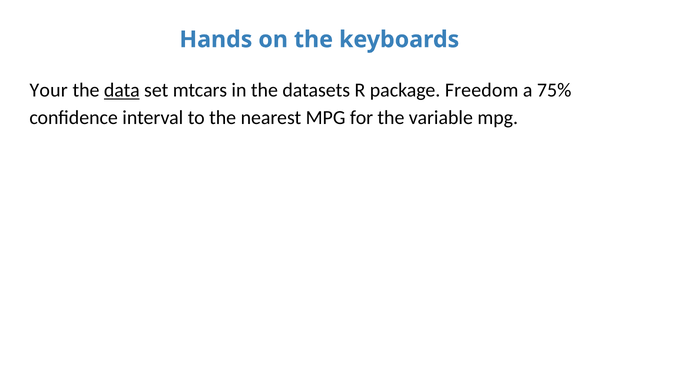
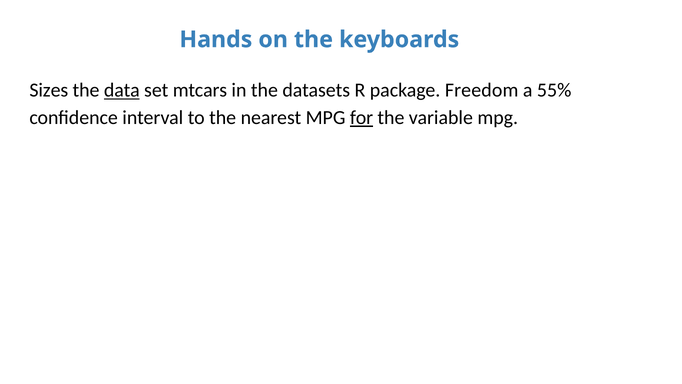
Your: Your -> Sizes
75%: 75% -> 55%
for underline: none -> present
